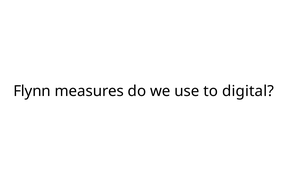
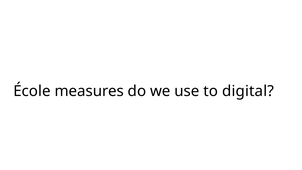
Flynn: Flynn -> École
